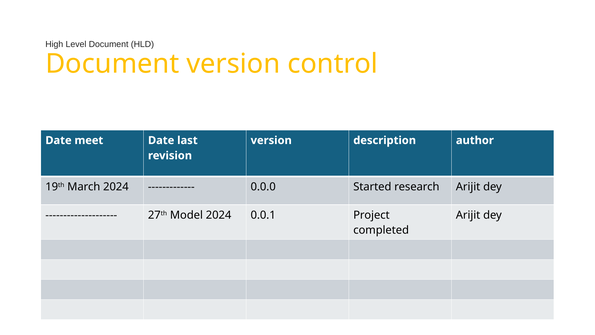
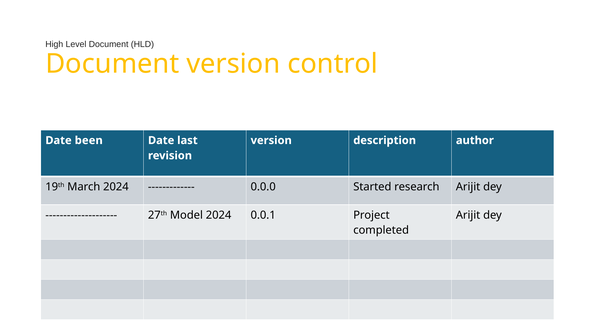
meet: meet -> been
